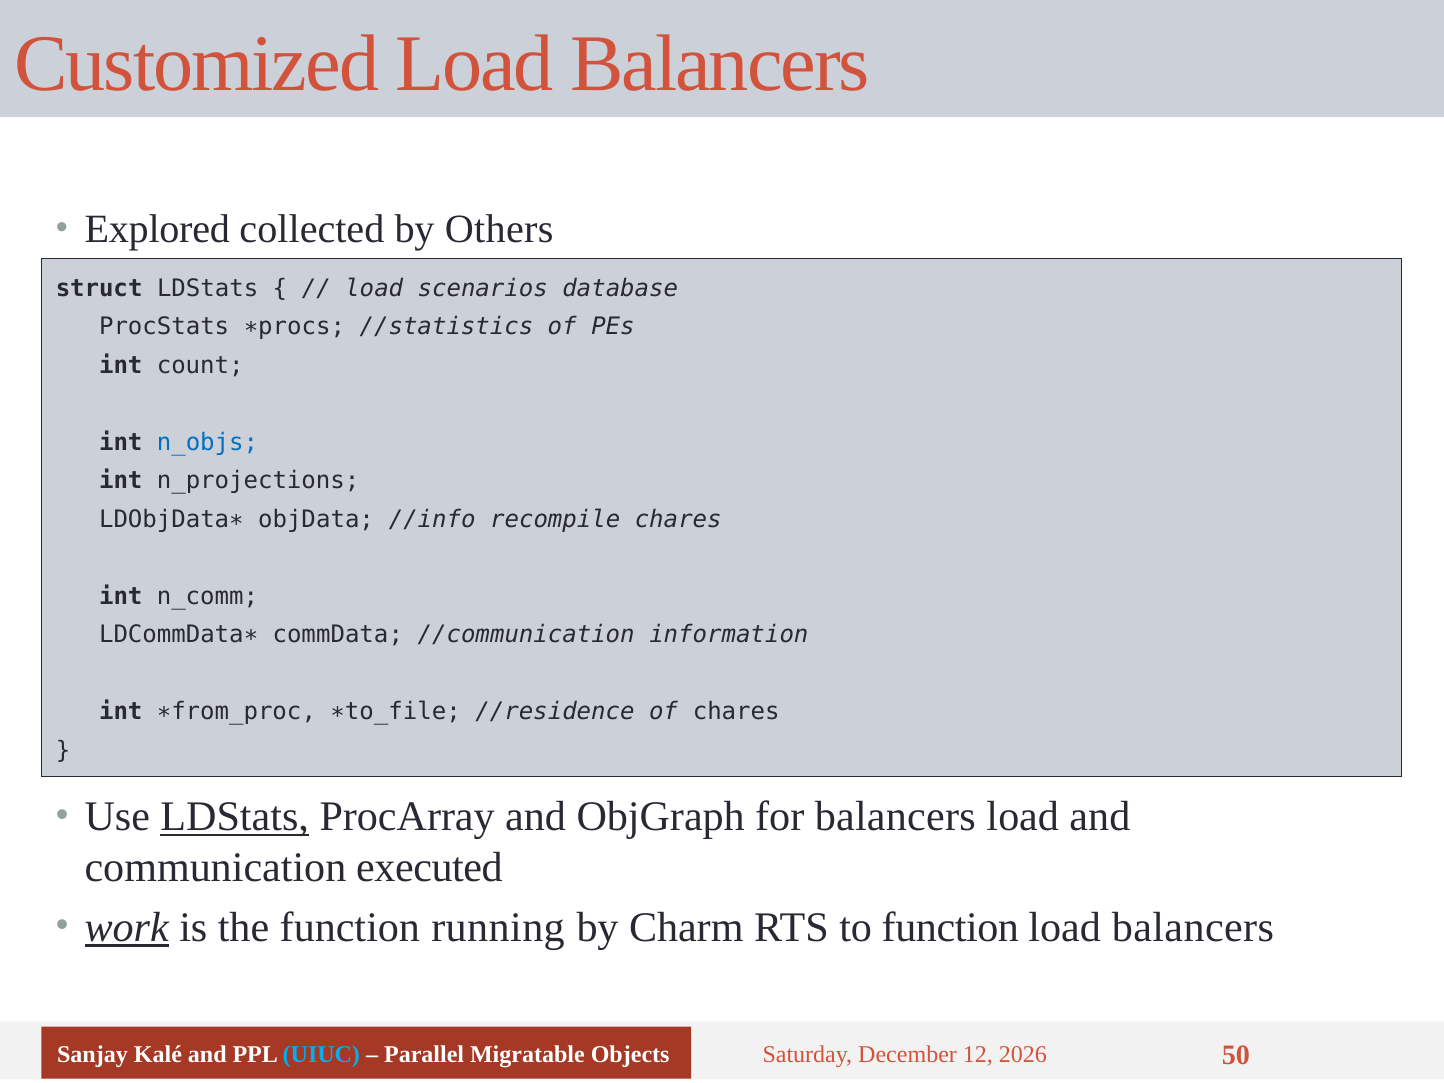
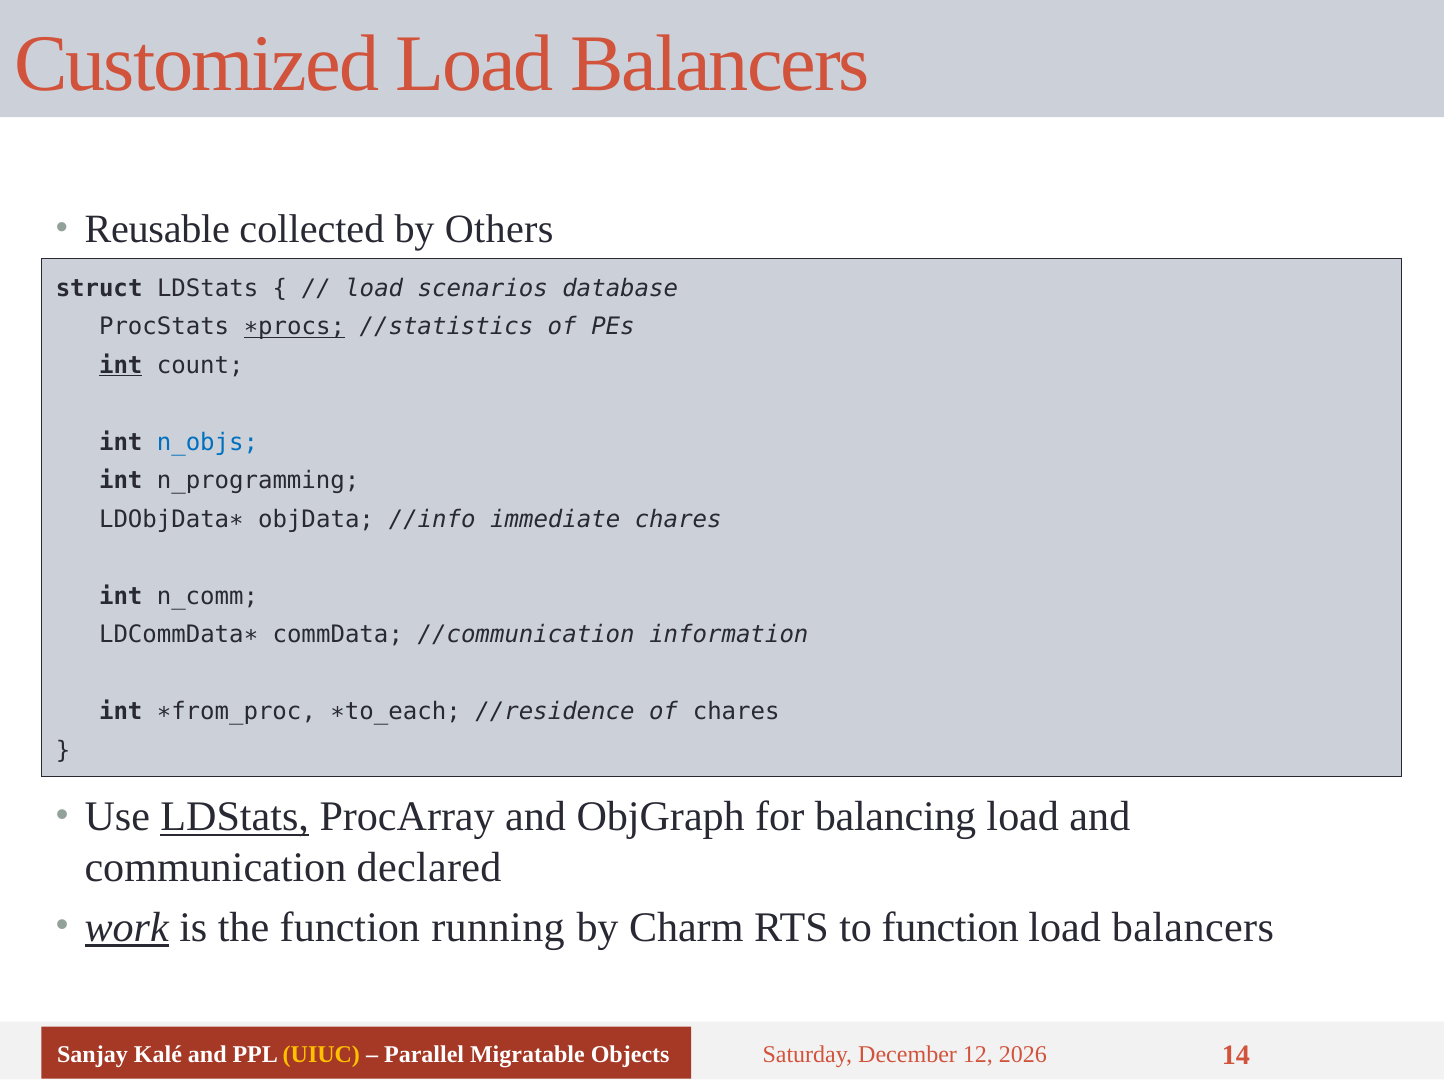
Explored: Explored -> Reusable
∗procs underline: none -> present
int at (121, 365) underline: none -> present
n_projections: n_projections -> n_programming
recompile: recompile -> immediate
∗to_file: ∗to_file -> ∗to_each
for balancers: balancers -> balancing
executed: executed -> declared
UIUC colour: light blue -> yellow
50: 50 -> 14
